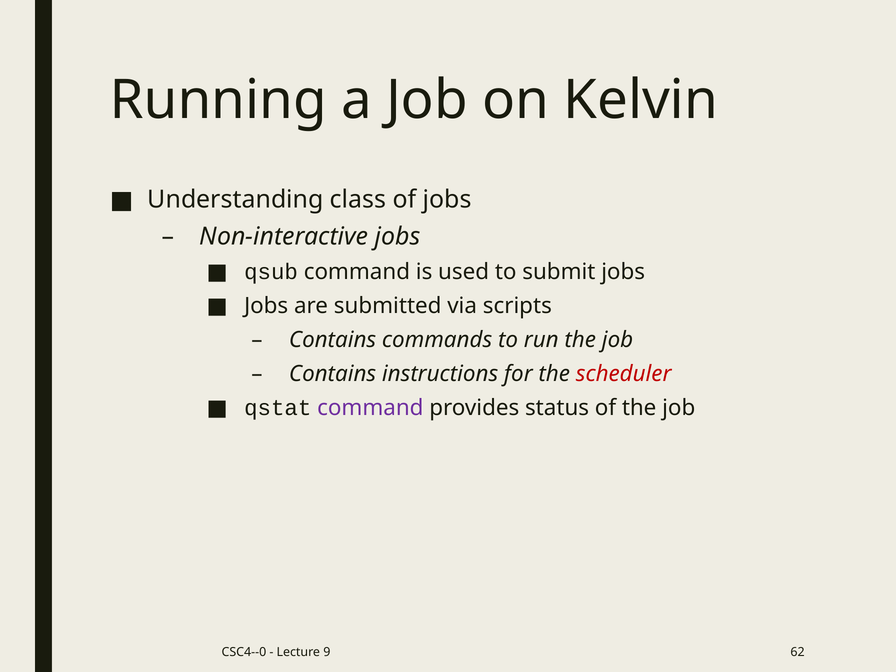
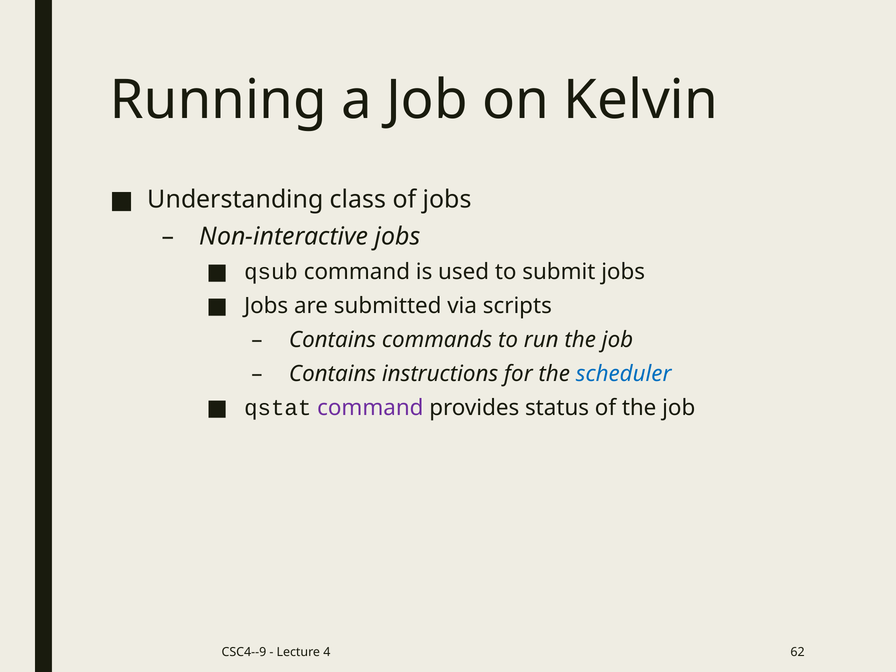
scheduler colour: red -> blue
CSC4--0: CSC4--0 -> CSC4--9
9: 9 -> 4
